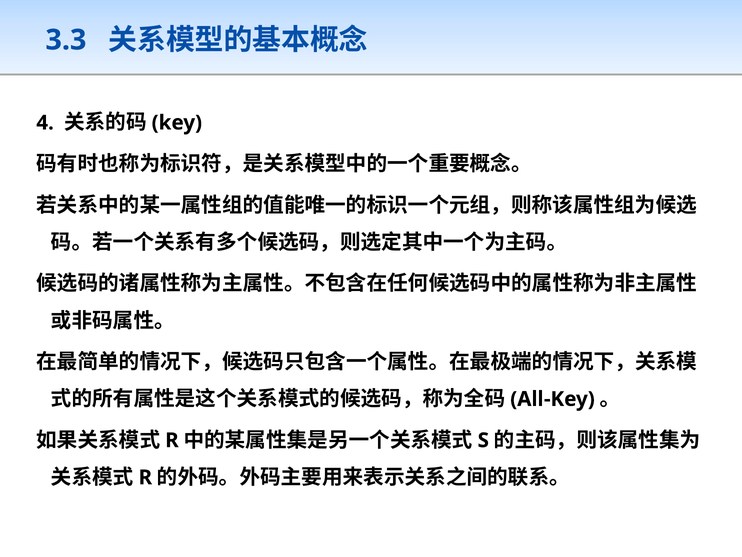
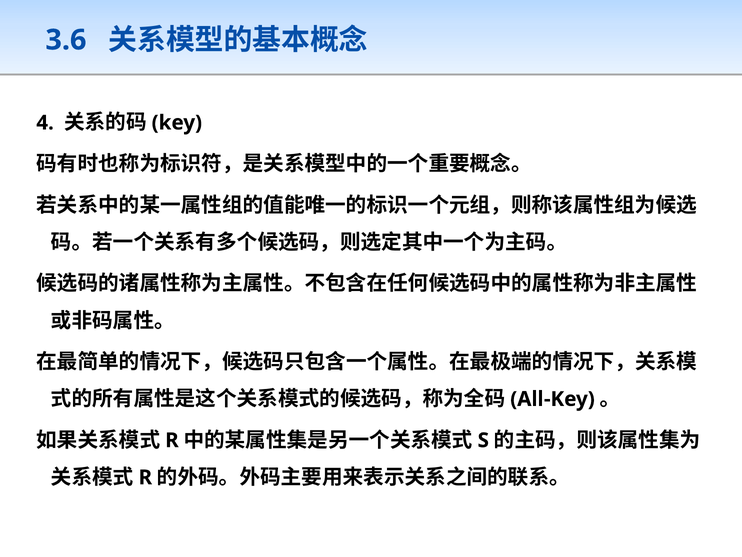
3.3: 3.3 -> 3.6
